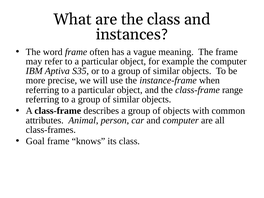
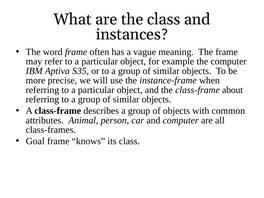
range: range -> about
